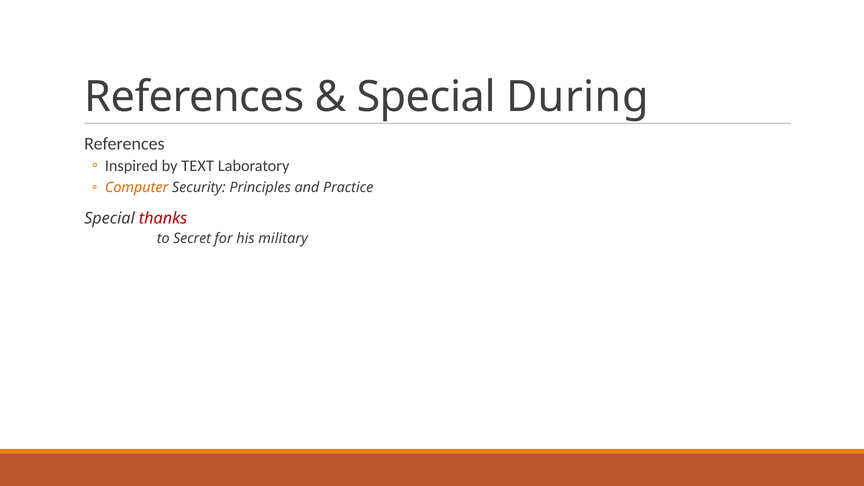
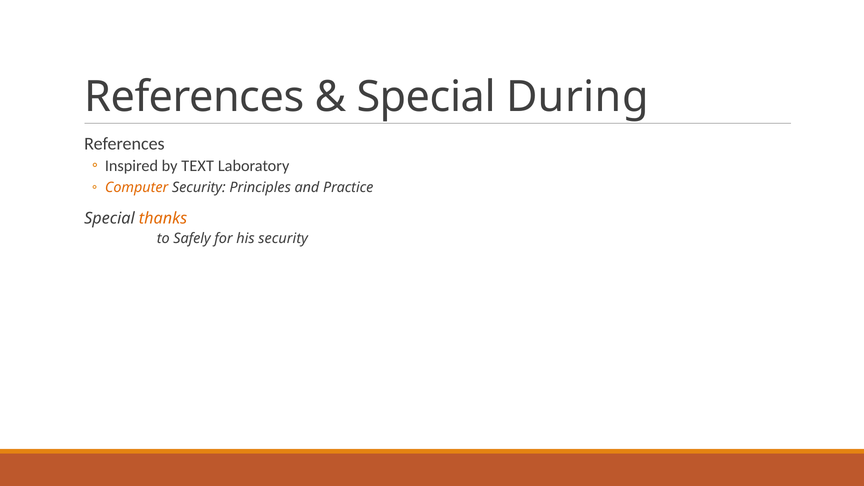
thanks colour: red -> orange
Secret: Secret -> Safely
his military: military -> security
